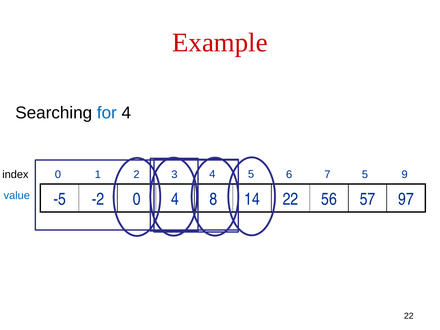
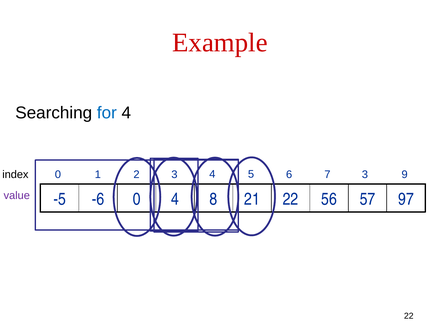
7 5: 5 -> 3
value colour: blue -> purple
-2: -2 -> -6
14: 14 -> 21
